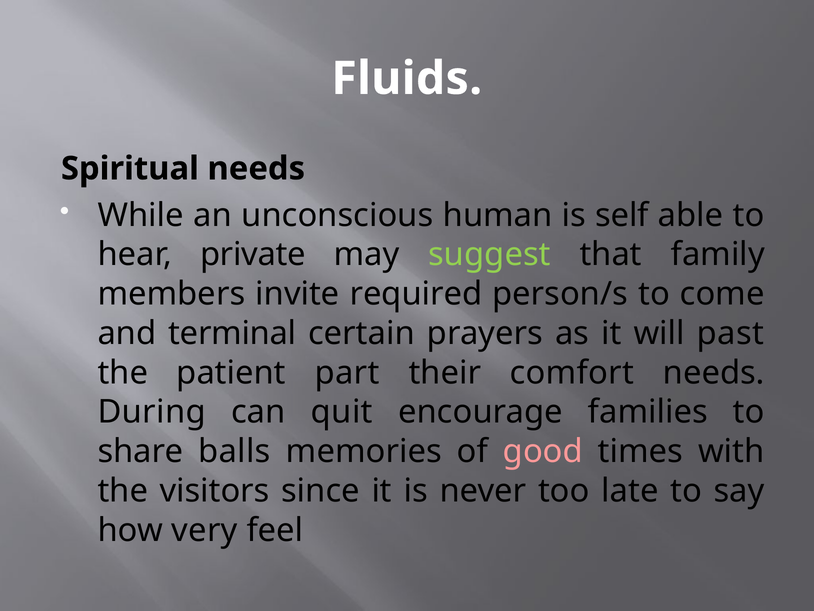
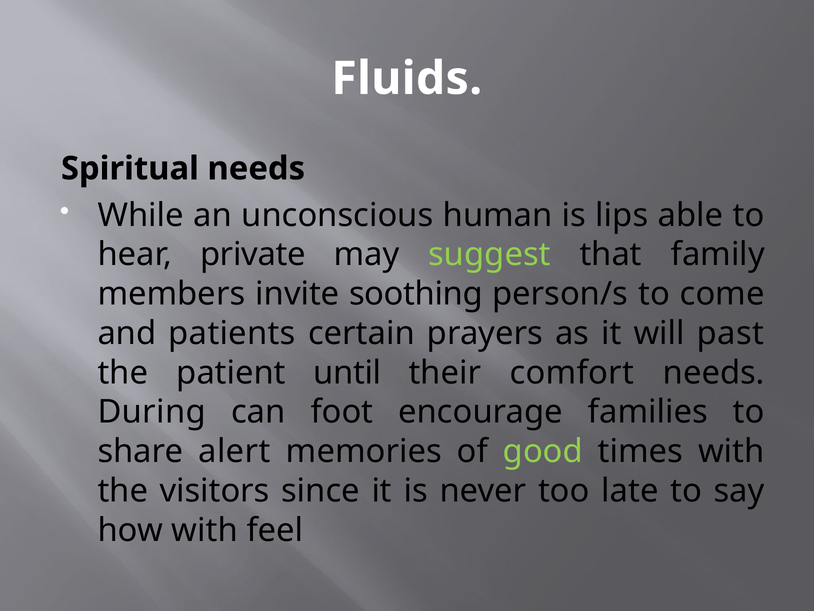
self: self -> lips
required: required -> soothing
terminal: terminal -> patients
part: part -> until
quit: quit -> foot
balls: balls -> alert
good colour: pink -> light green
how very: very -> with
